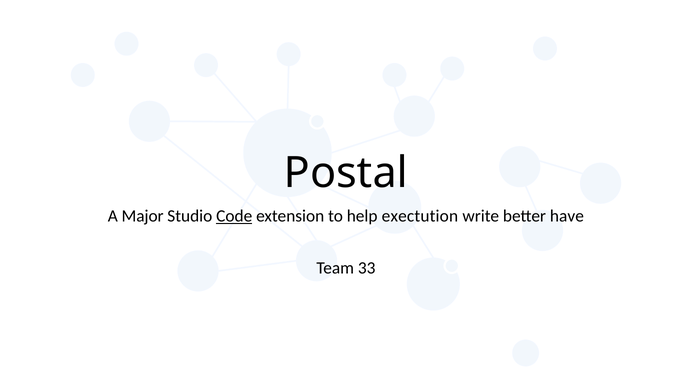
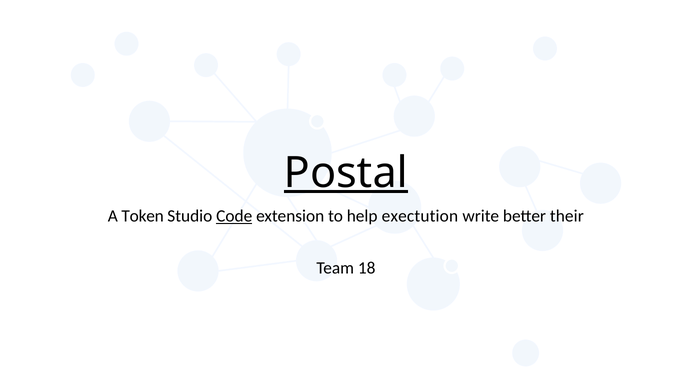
Postal underline: none -> present
Major: Major -> Token
have: have -> their
33: 33 -> 18
